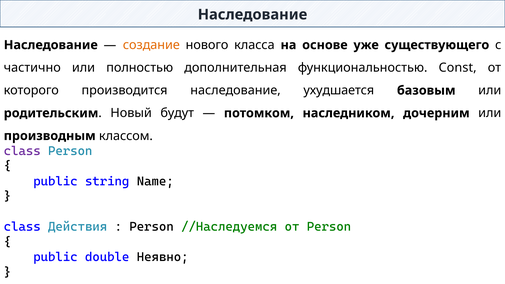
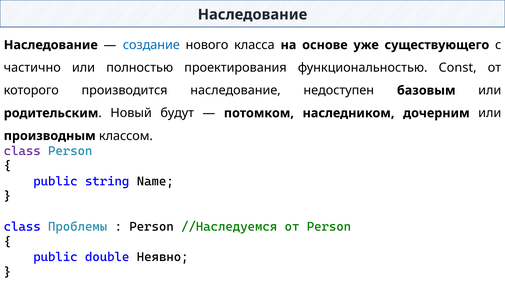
создание colour: orange -> blue
дополнительная: дополнительная -> проектирования
ухудшается: ухудшается -> недоступен
Действия: Действия -> Проблемы
